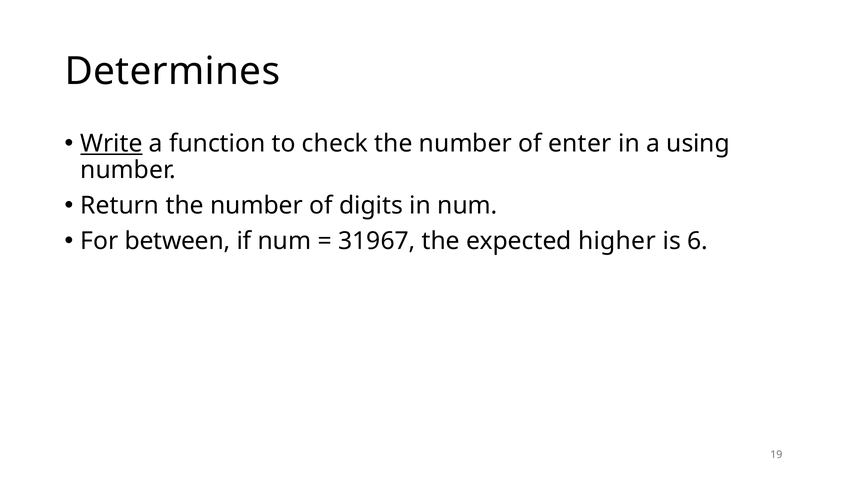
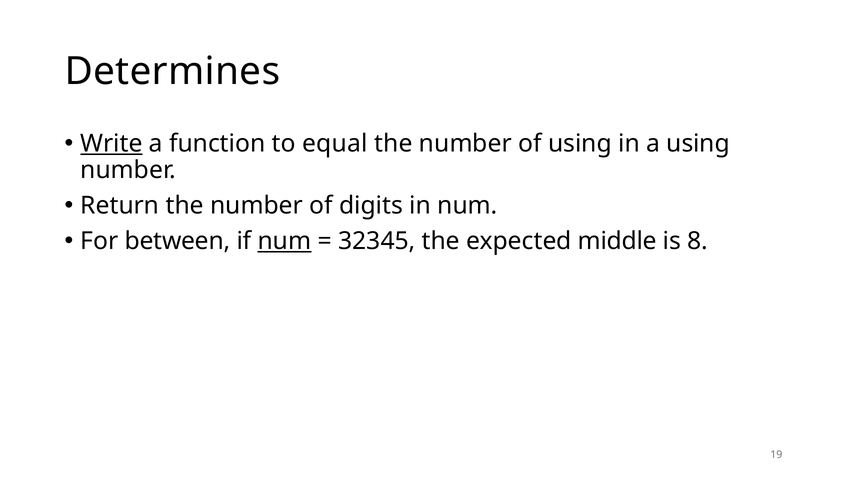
check: check -> equal
of enter: enter -> using
num at (285, 241) underline: none -> present
31967: 31967 -> 32345
higher: higher -> middle
6: 6 -> 8
